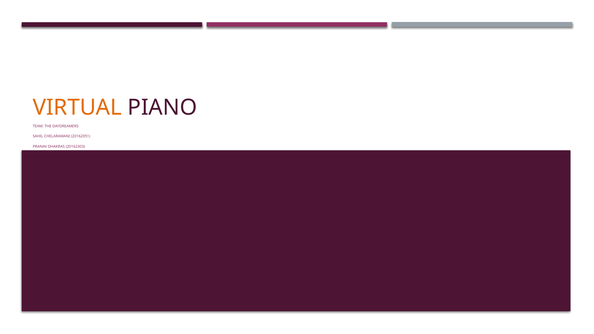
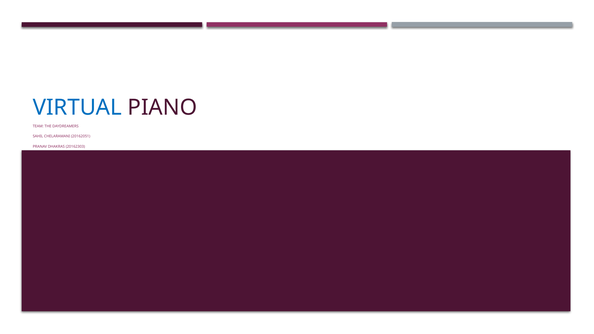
VIRTUAL colour: orange -> blue
